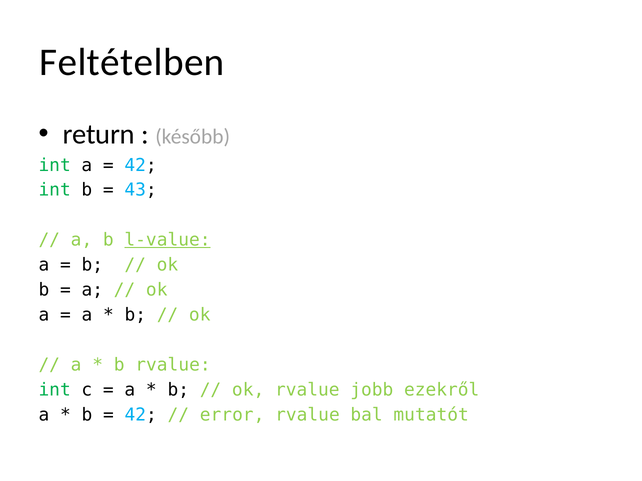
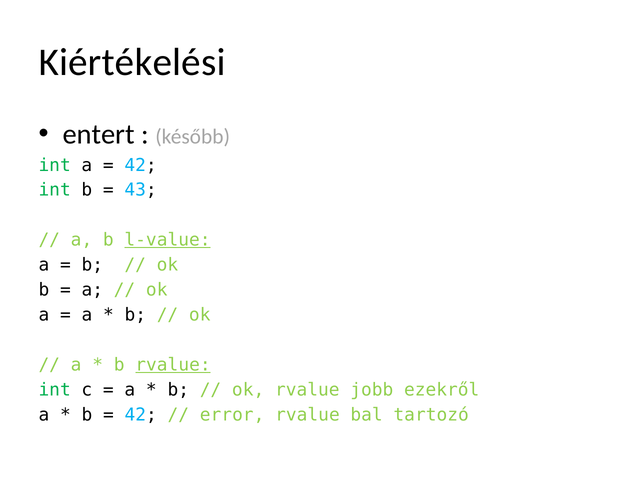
Feltételben: Feltételben -> Kiértékelési
return: return -> entert
rvalue at (173, 365) underline: none -> present
mutatót: mutatót -> tartozó
